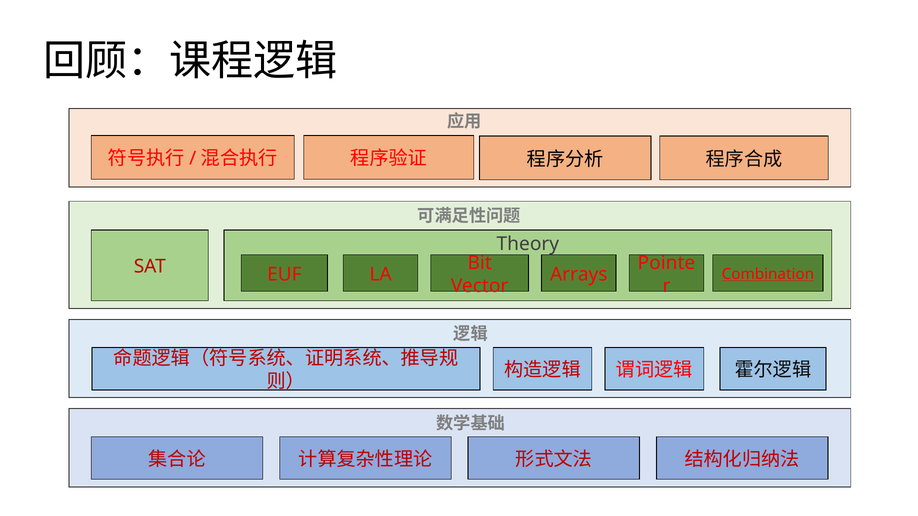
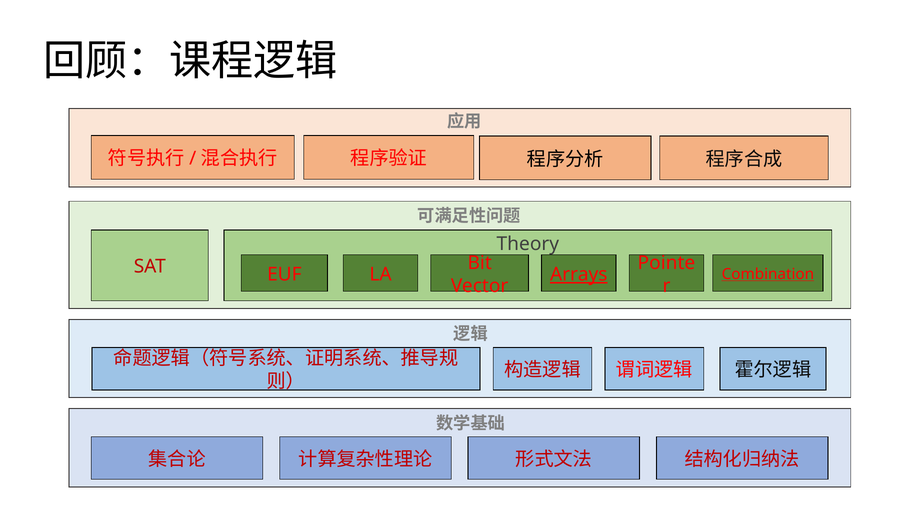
Arrays underline: none -> present
